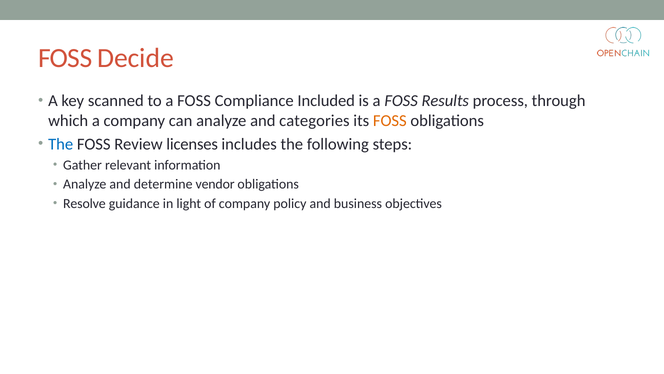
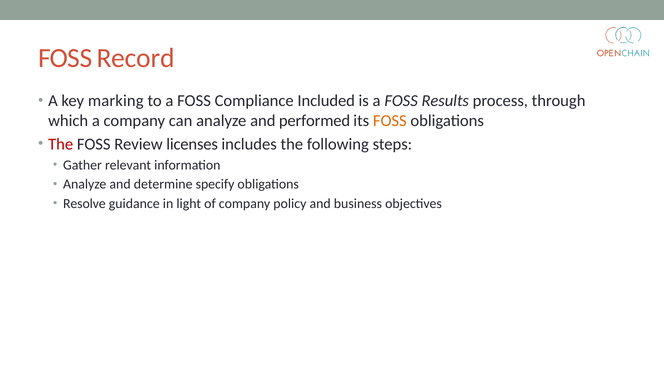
Decide: Decide -> Record
scanned: scanned -> marking
categories: categories -> performed
The at (61, 144) colour: blue -> red
vendor: vendor -> specify
